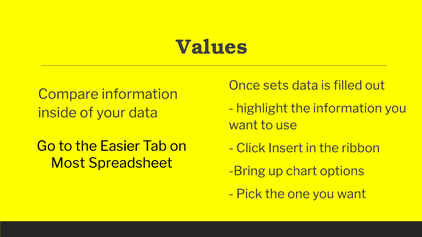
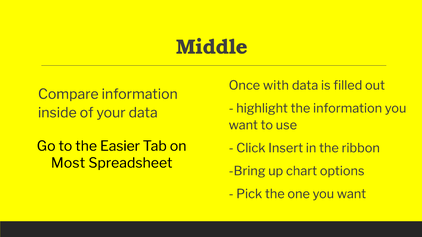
Values: Values -> Middle
sets: sets -> with
